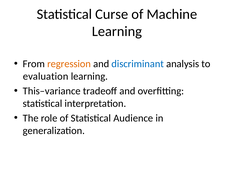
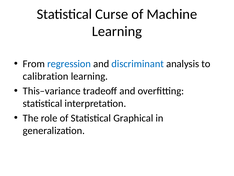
regression colour: orange -> blue
evaluation: evaluation -> calibration
Audience: Audience -> Graphical
